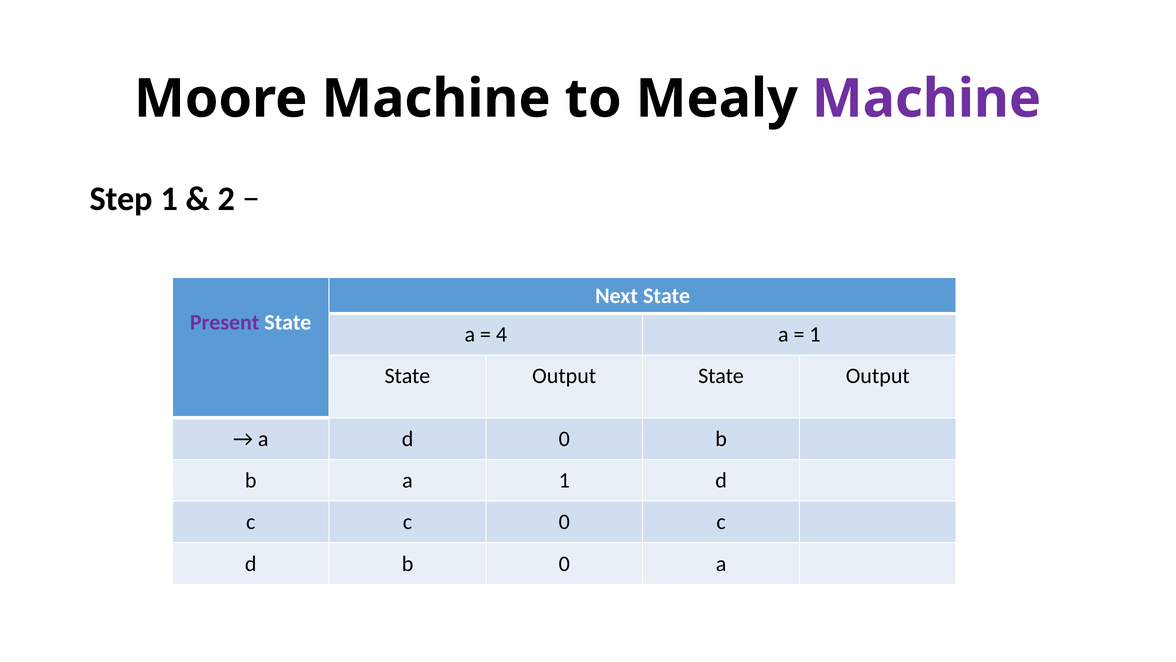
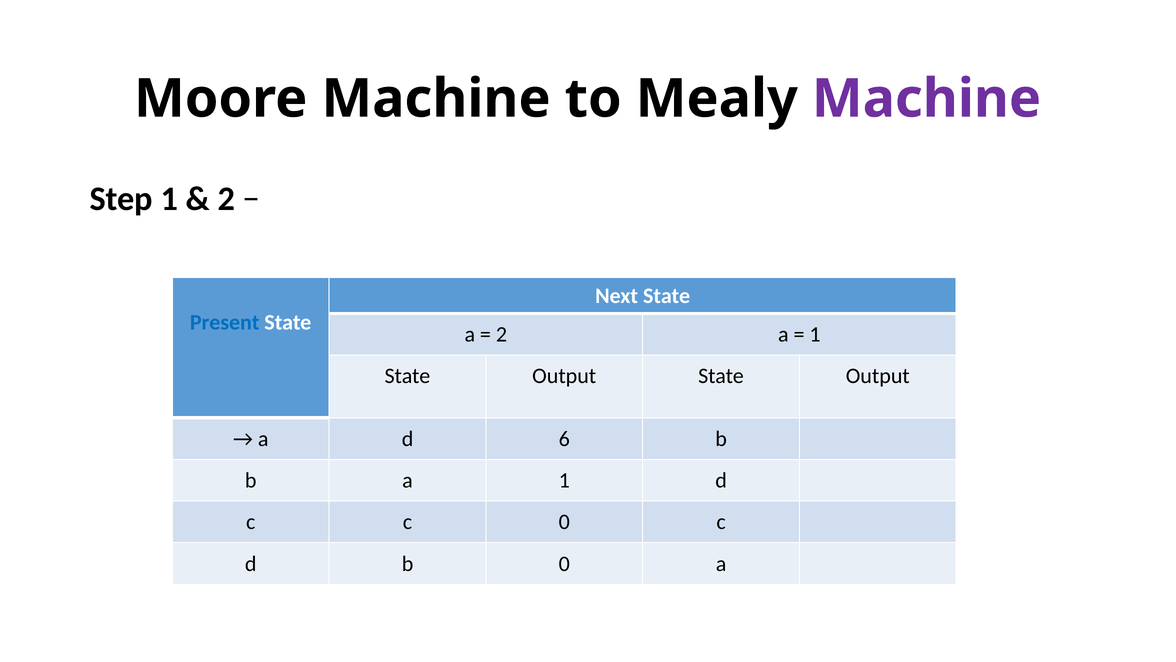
Present colour: purple -> blue
4 at (502, 334): 4 -> 2
d 0: 0 -> 6
